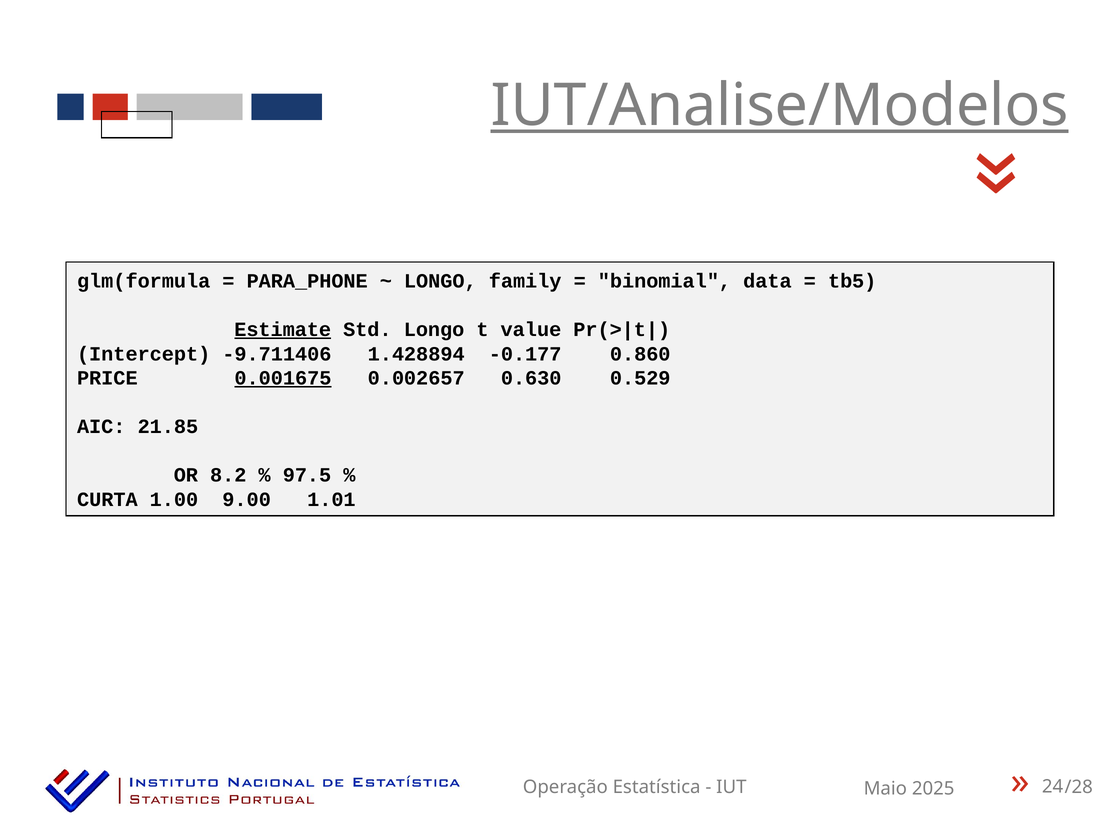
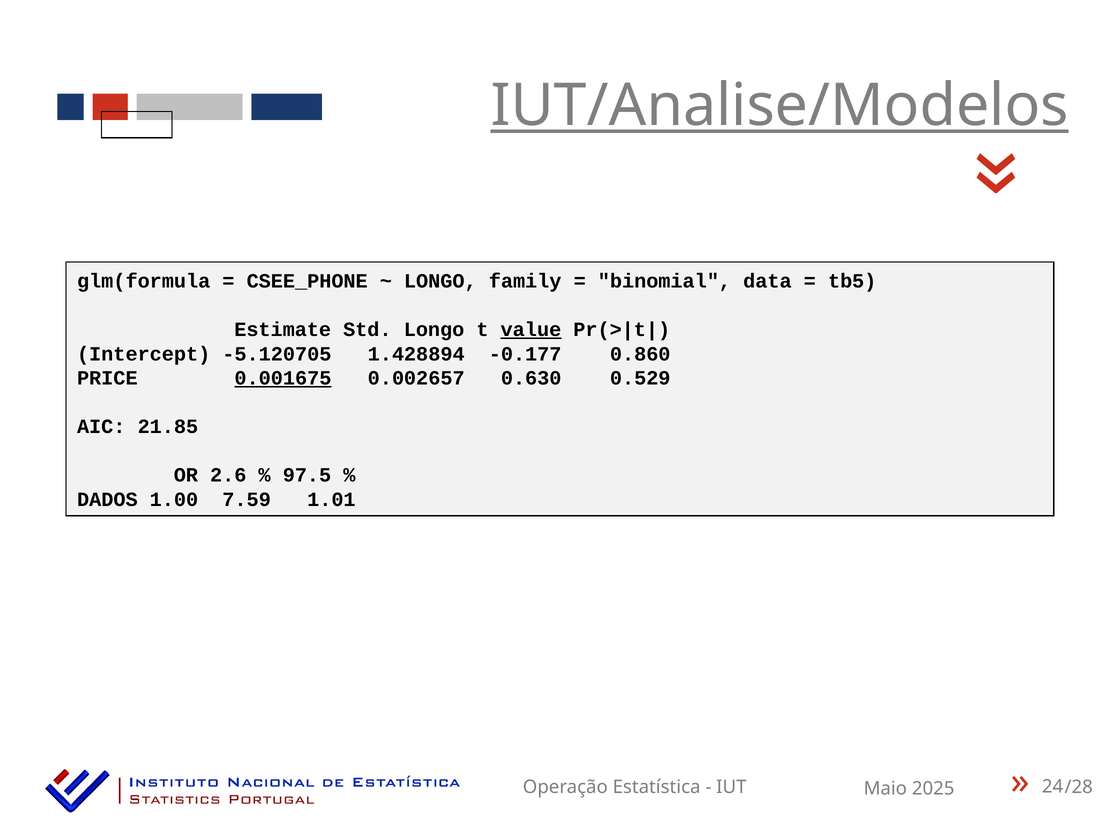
PARA_PHONE: PARA_PHONE -> CSEE_PHONE
Estimate underline: present -> none
value underline: none -> present
-9.711406: -9.711406 -> -5.120705
8.2: 8.2 -> 2.6
CURTA: CURTA -> DADOS
9.00: 9.00 -> 7.59
